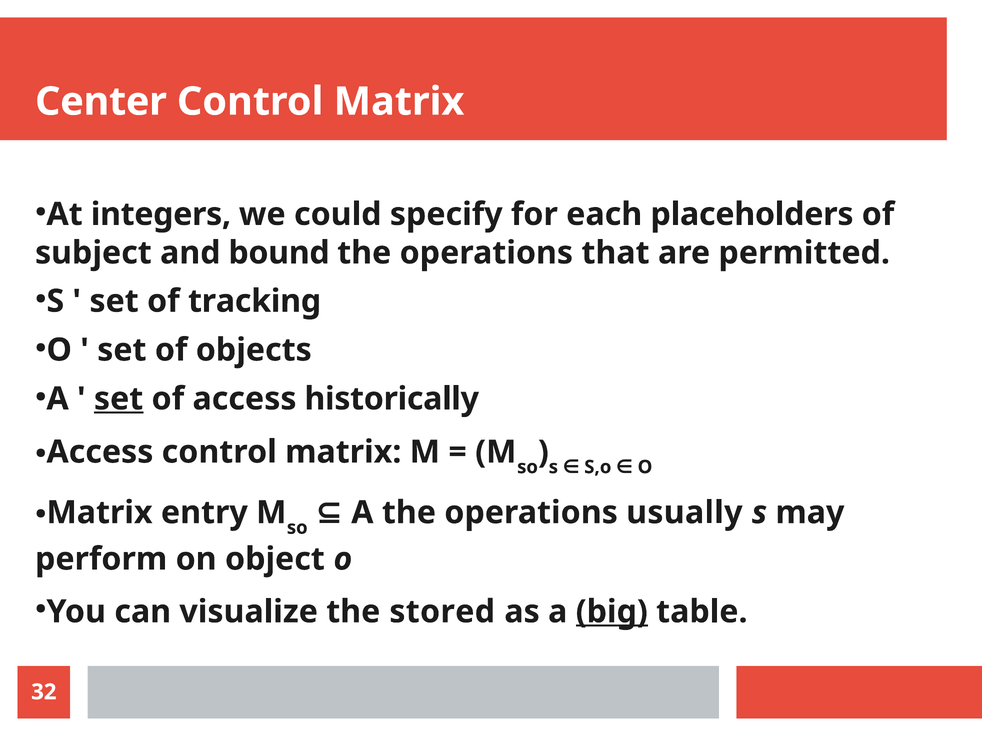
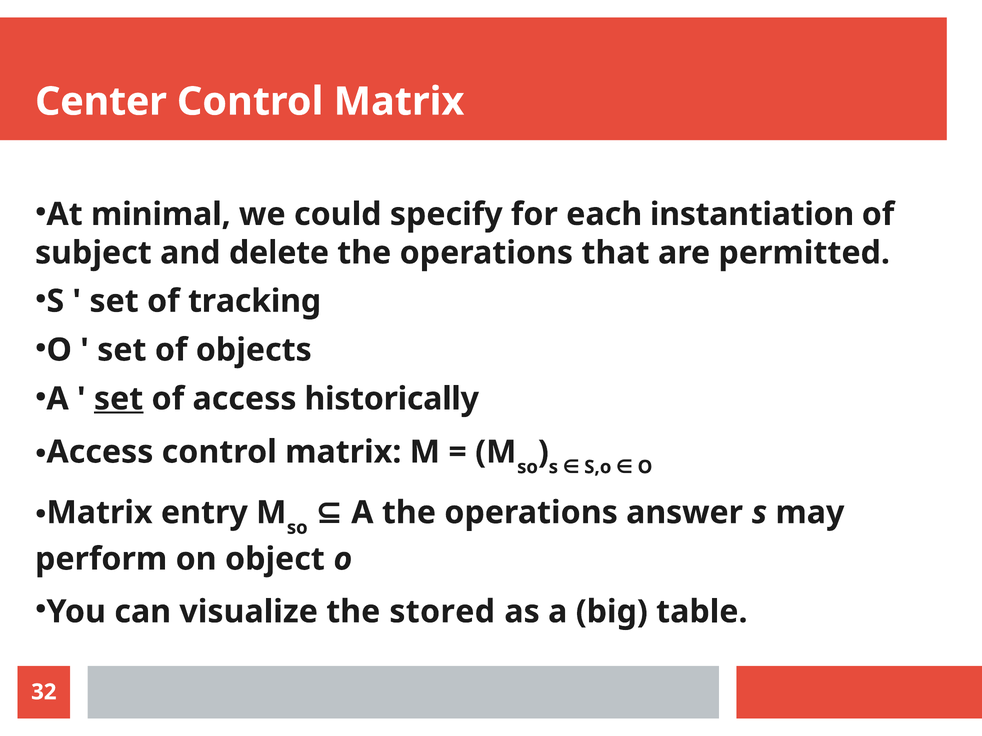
integers: integers -> minimal
placeholders: placeholders -> instantiation
bound: bound -> delete
usually: usually -> answer
big underline: present -> none
